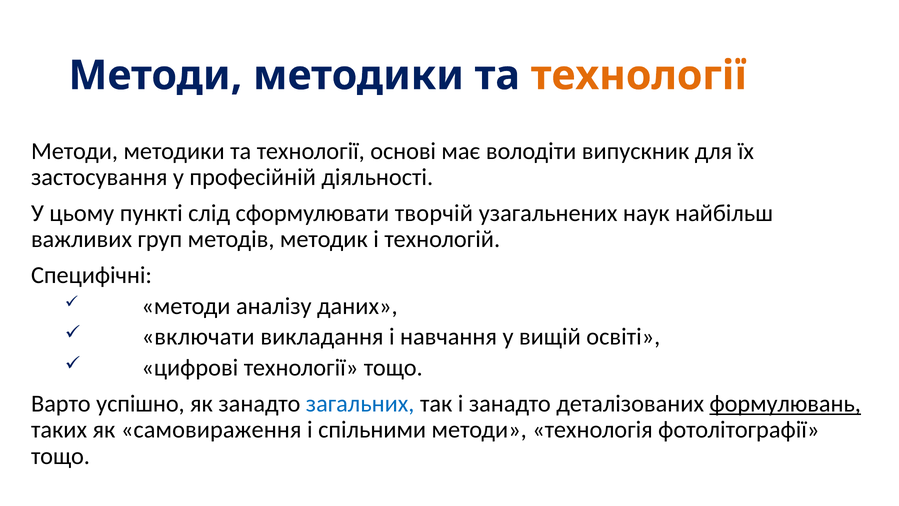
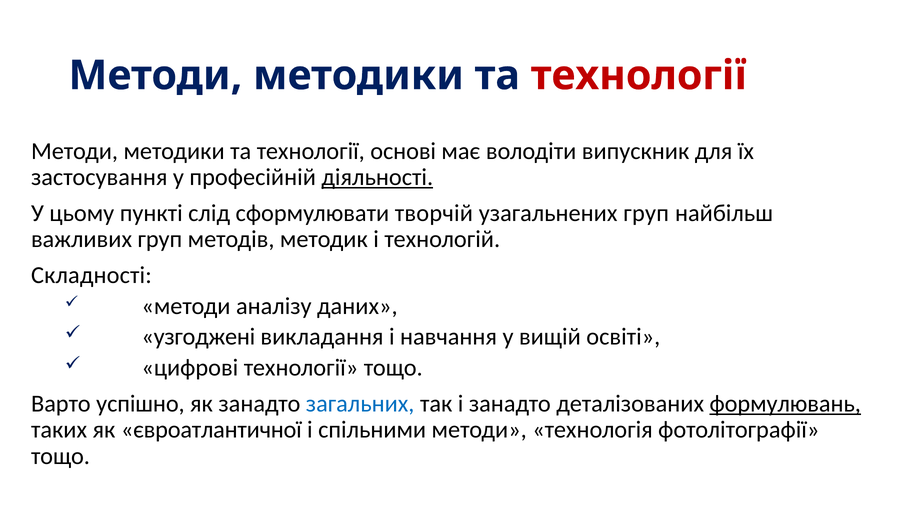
технології at (639, 76) colour: orange -> red
діяльності underline: none -> present
узагальнених наук: наук -> груп
Специфічні: Специфічні -> Складності
включати: включати -> узгоджені
самовираження: самовираження -> євроатлантичної
